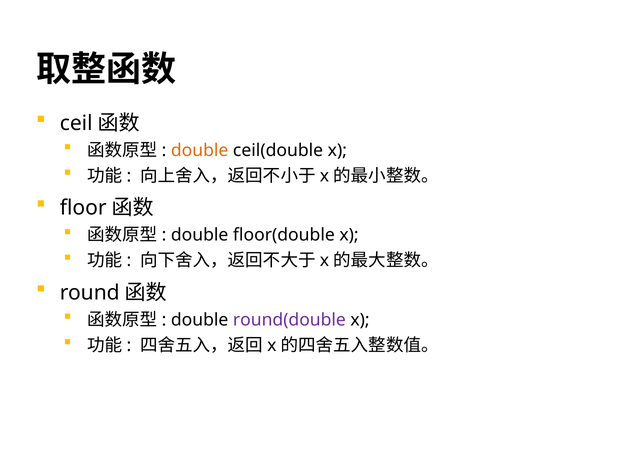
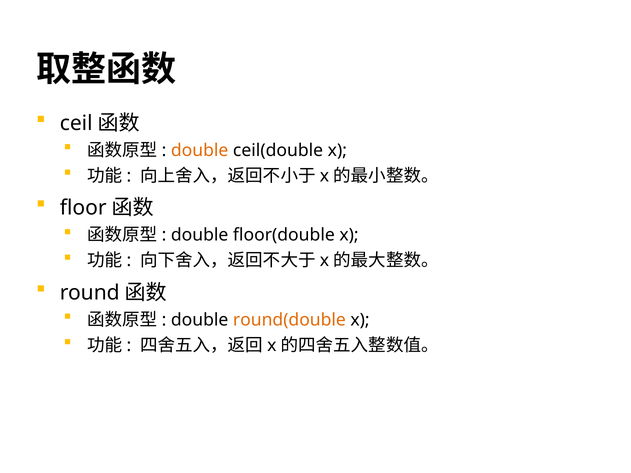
round(double colour: purple -> orange
